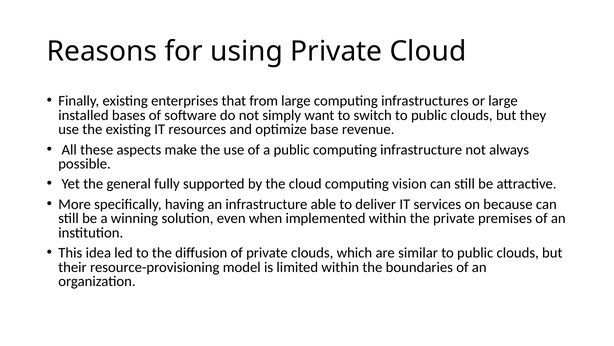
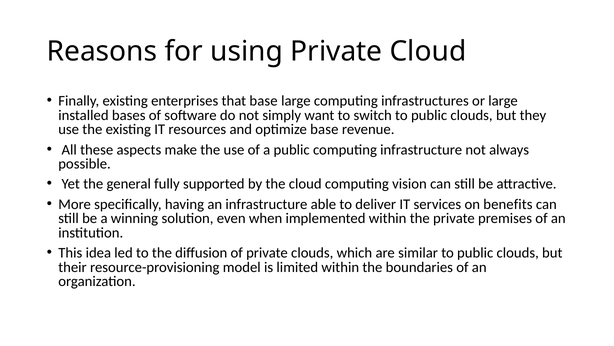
that from: from -> base
because: because -> benefits
